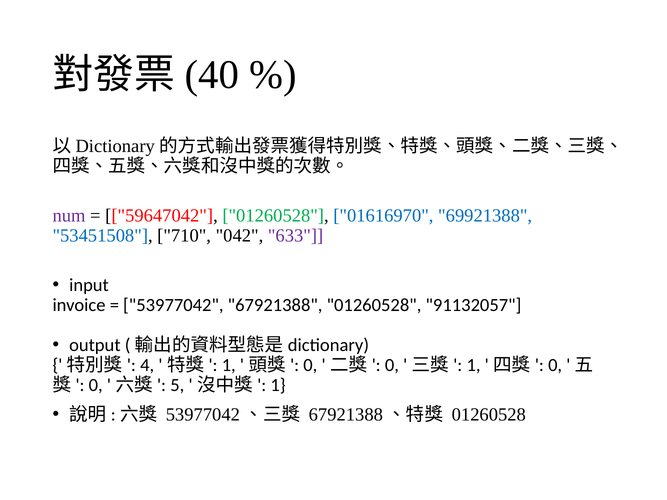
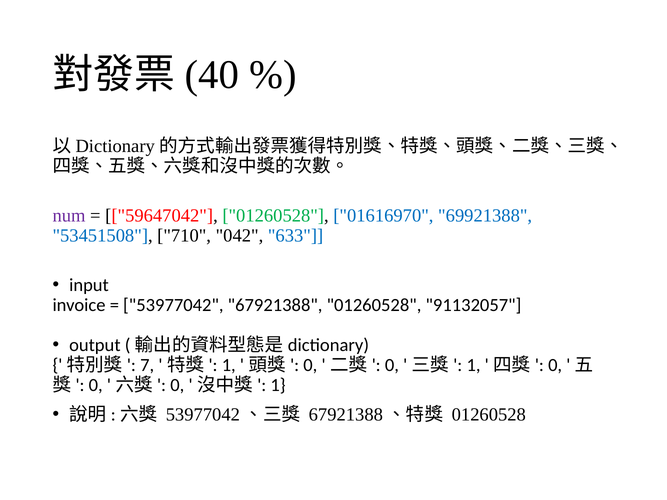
633 colour: purple -> blue
4: 4 -> 7
5 at (177, 385): 5 -> 0
